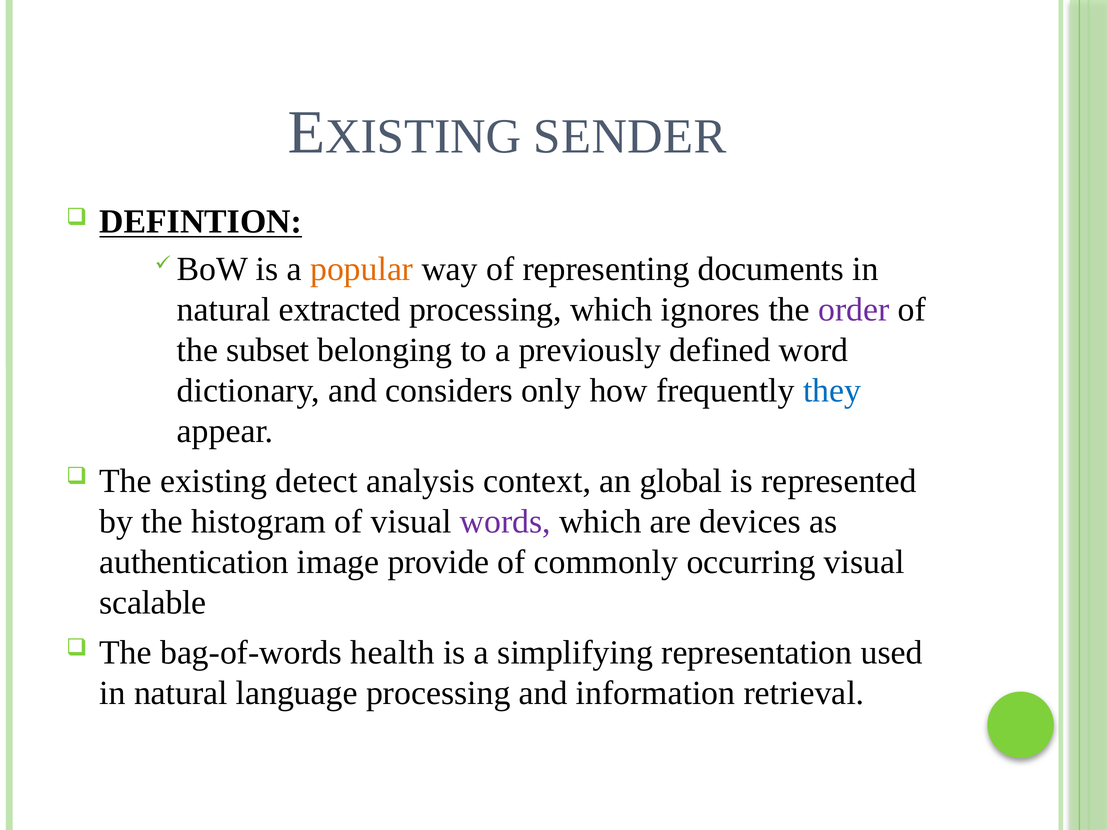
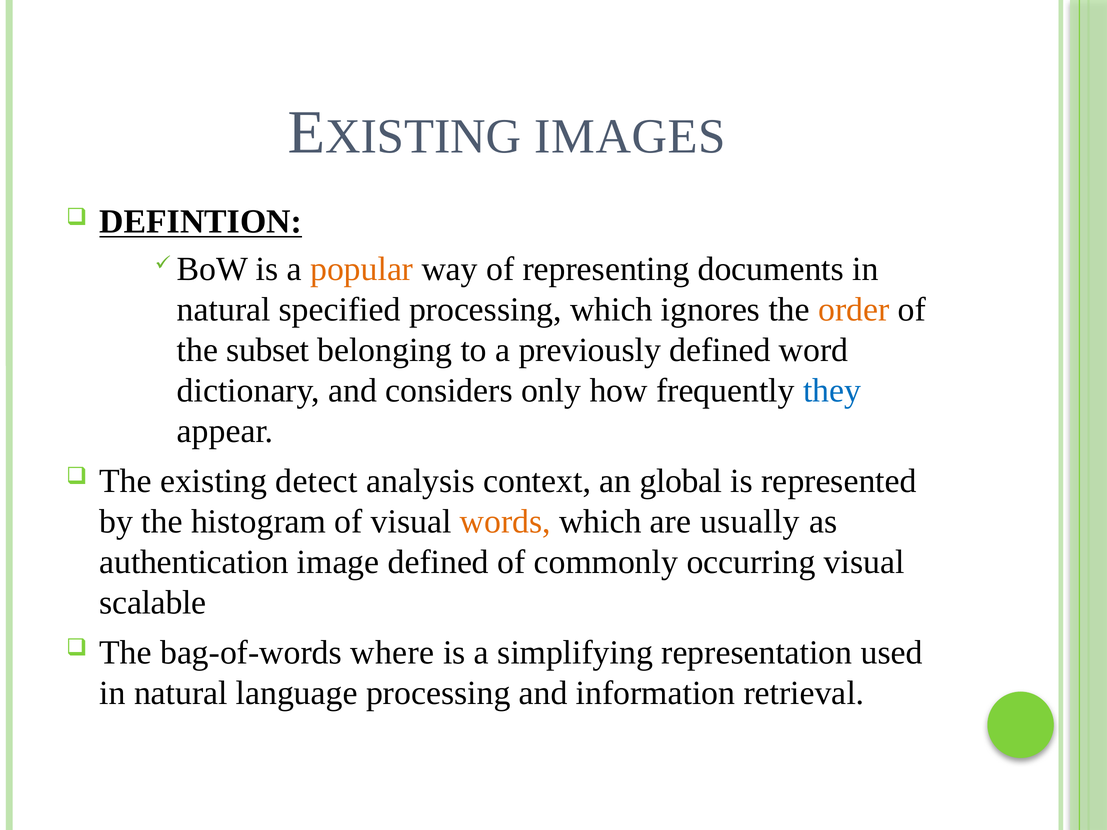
SENDER: SENDER -> IMAGES
extracted: extracted -> specified
order colour: purple -> orange
words colour: purple -> orange
devices: devices -> usually
image provide: provide -> defined
health: health -> where
